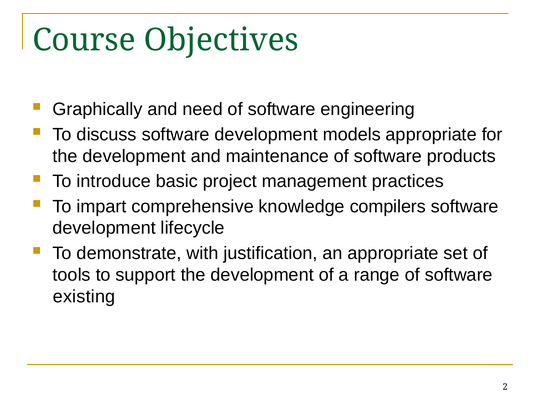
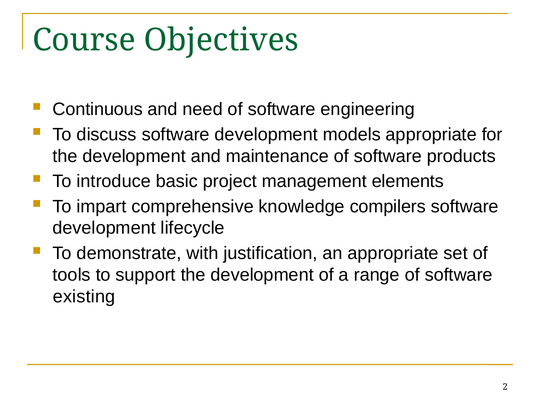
Graphically: Graphically -> Continuous
practices: practices -> elements
